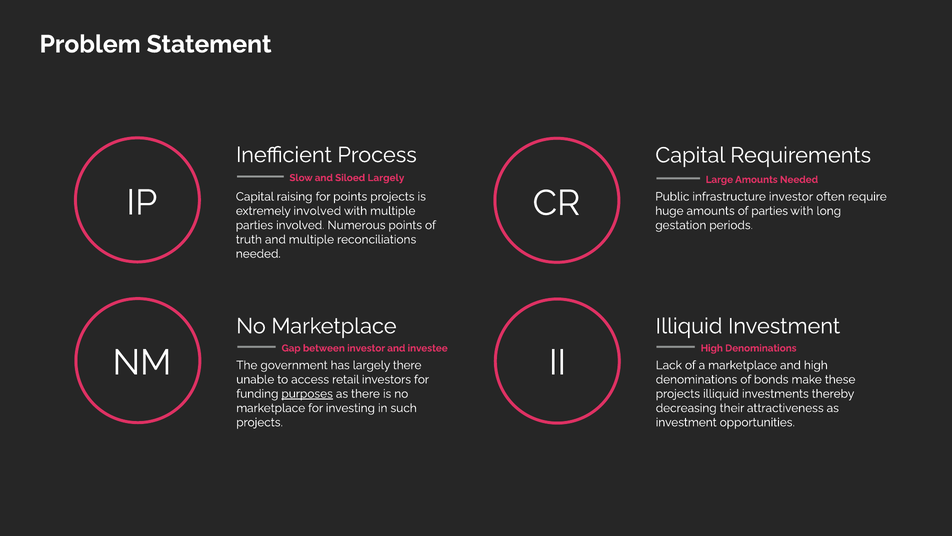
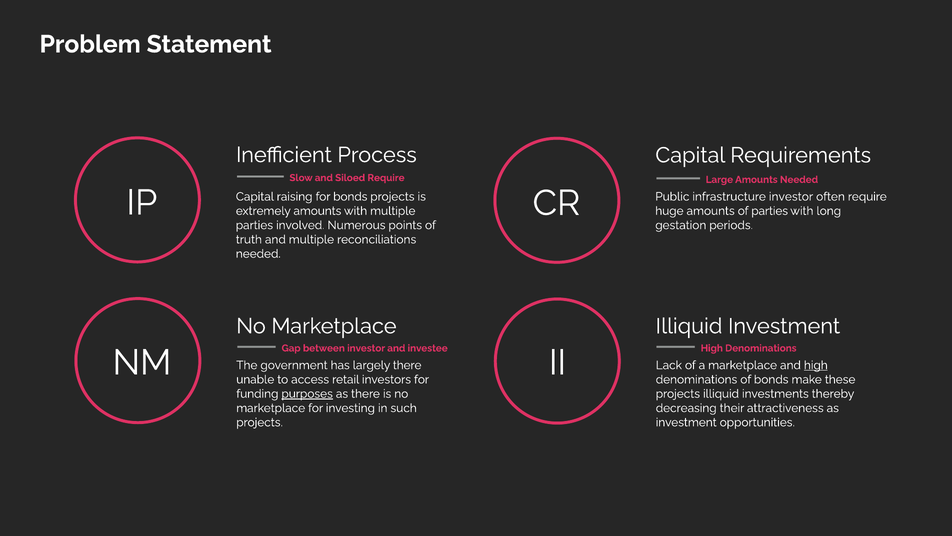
Siloed Largely: Largely -> Require
for points: points -> bonds
extremely involved: involved -> amounts
high at (816, 365) underline: none -> present
